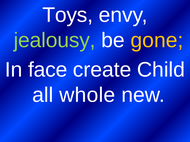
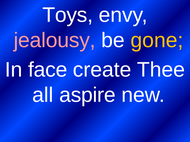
jealousy colour: light green -> pink
Child: Child -> Thee
whole: whole -> aspire
